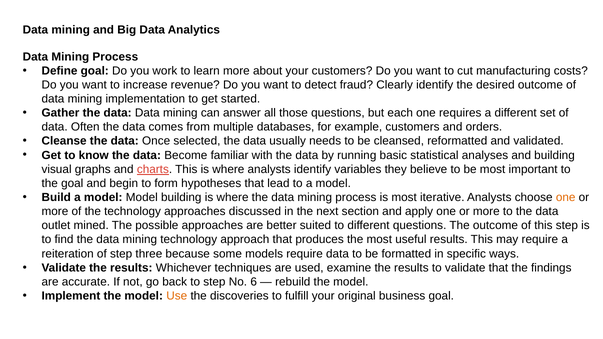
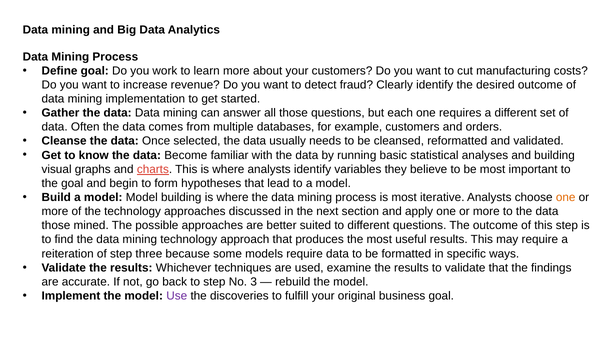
outlet at (56, 226): outlet -> those
6: 6 -> 3
Use colour: orange -> purple
